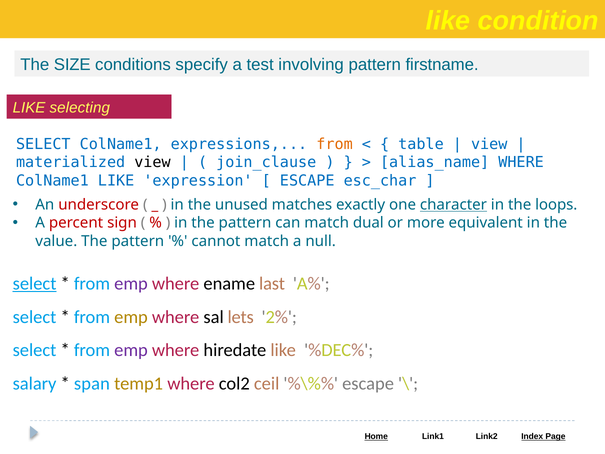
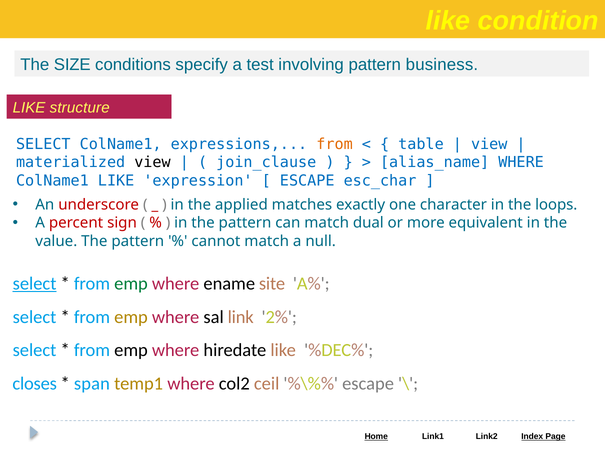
firstname: firstname -> business
selecting: selecting -> structure
unused: unused -> applied
character underline: present -> none
emp at (131, 284) colour: purple -> green
last: last -> site
lets: lets -> link
emp at (131, 350) colour: purple -> black
salary: salary -> closes
